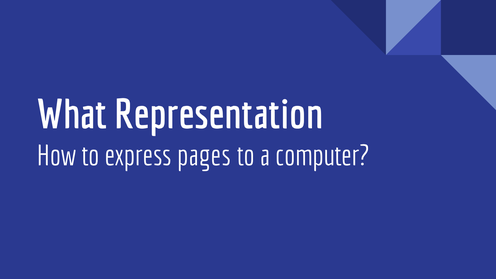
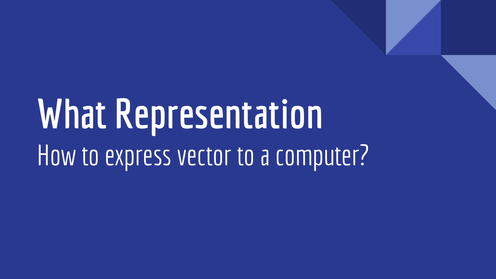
pages: pages -> vector
